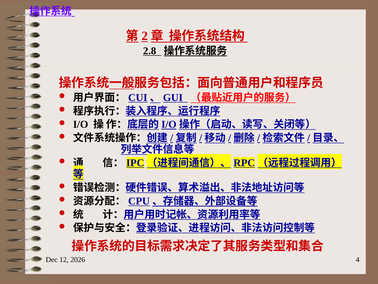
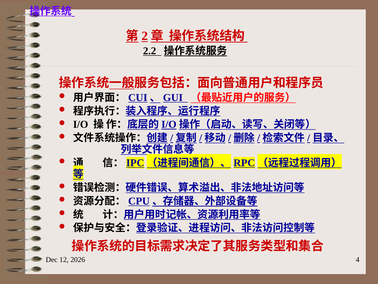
2.8: 2.8 -> 2.2
